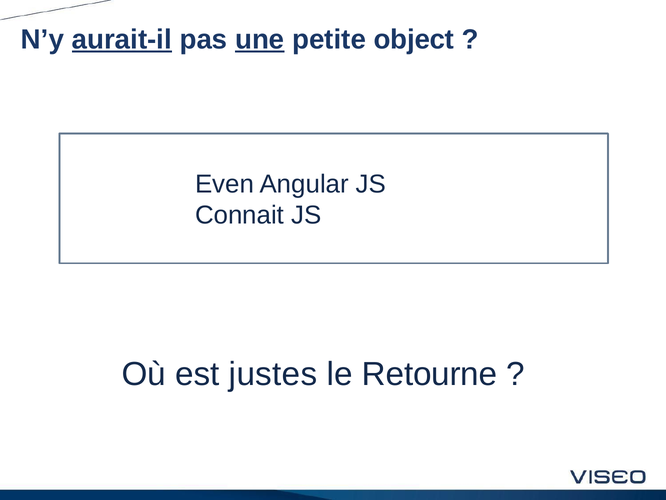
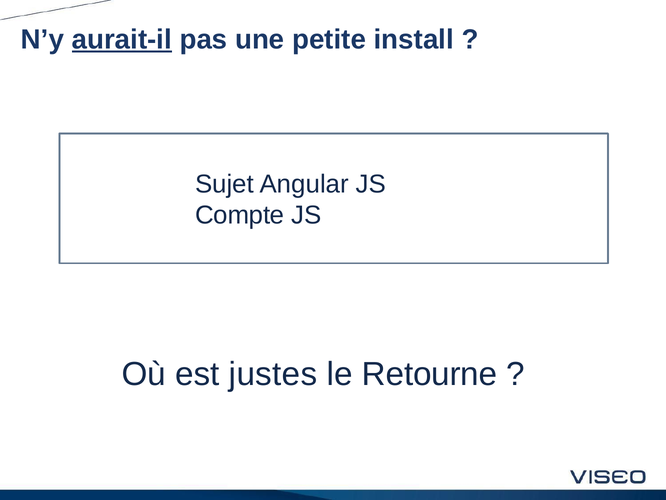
une underline: present -> none
object: object -> install
Even: Even -> Sujet
Connait: Connait -> Compte
